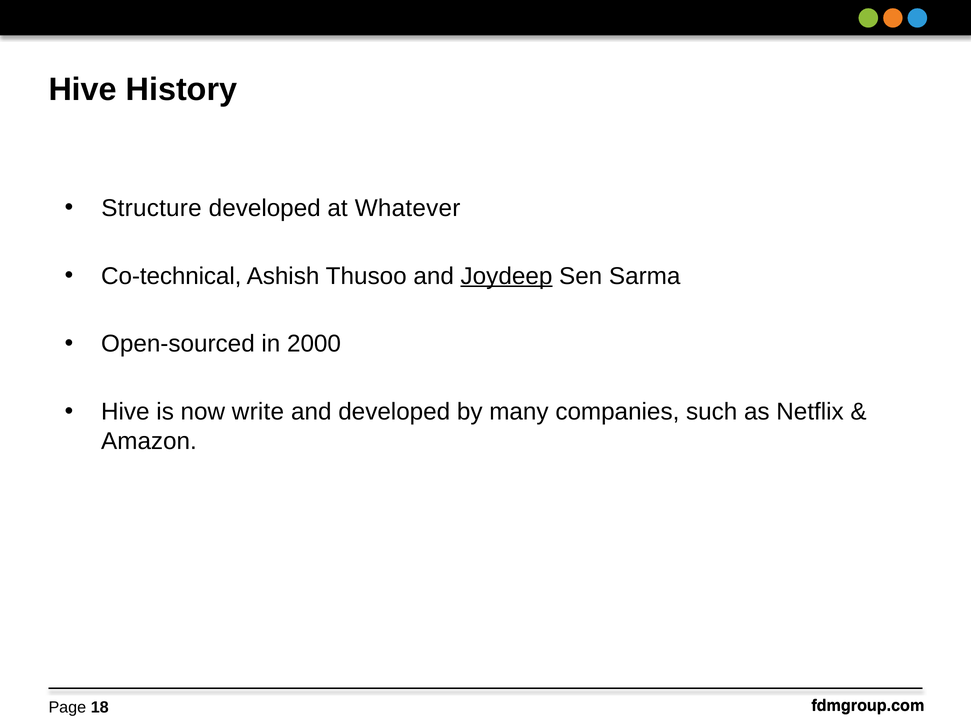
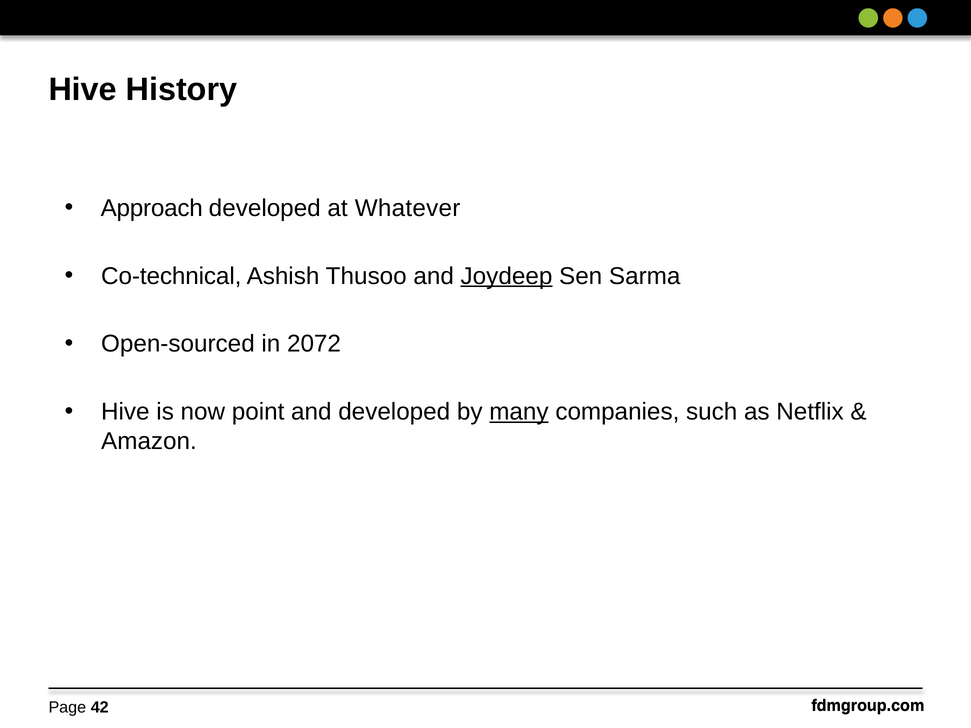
Structure: Structure -> Approach
2000: 2000 -> 2072
write: write -> point
many underline: none -> present
18: 18 -> 42
